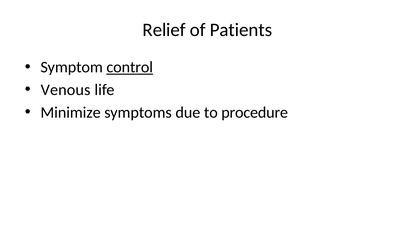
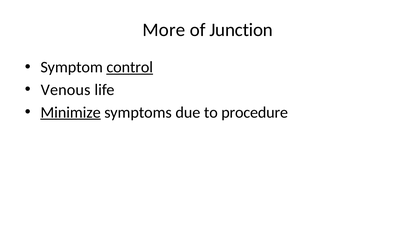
Relief: Relief -> More
Patients: Patients -> Junction
Minimize underline: none -> present
